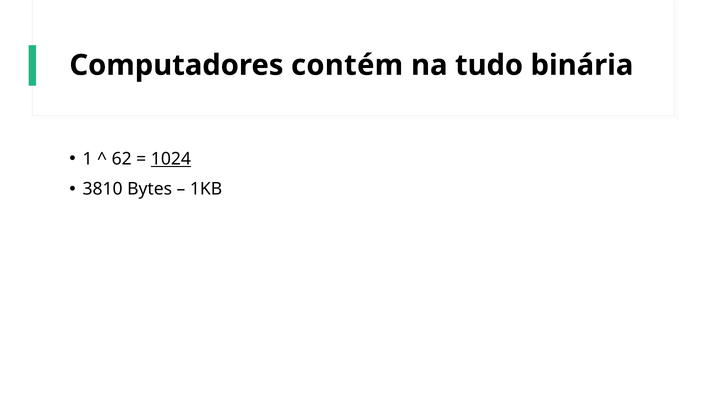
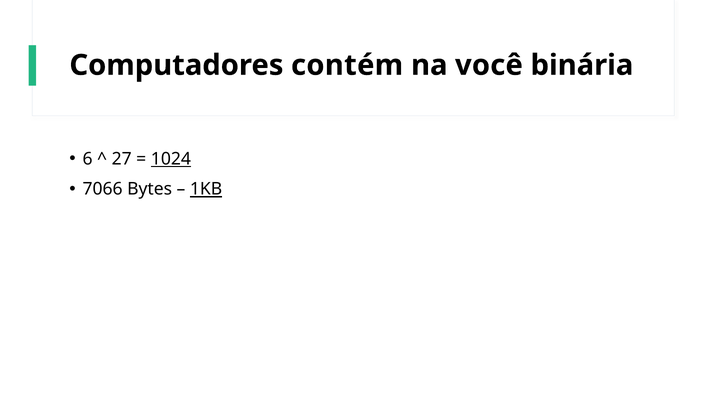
tudo: tudo -> você
1: 1 -> 6
62: 62 -> 27
3810: 3810 -> 7066
1KB underline: none -> present
